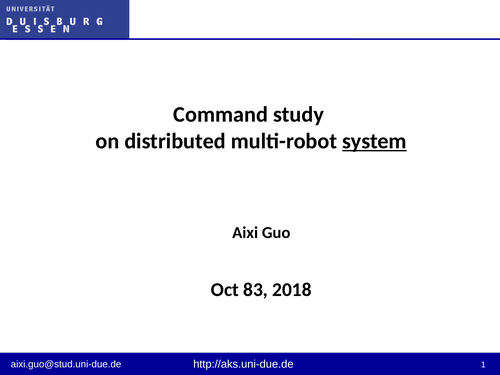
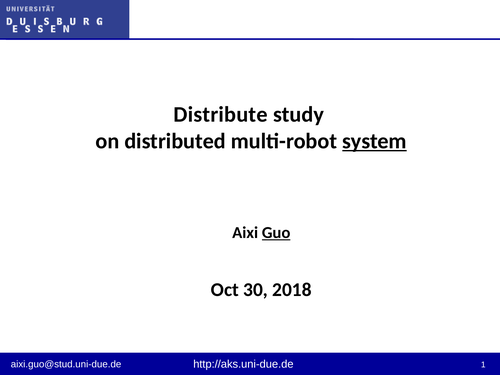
Command: Command -> Distribute
Guo underline: none -> present
83: 83 -> 30
